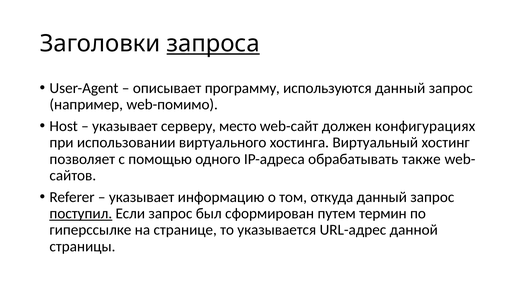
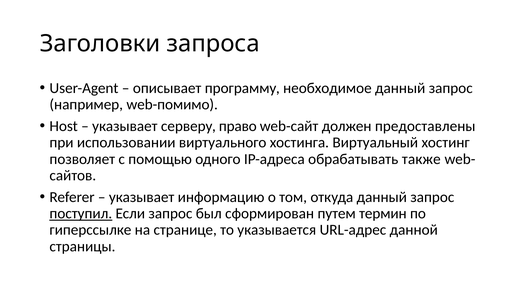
запроса underline: present -> none
используются: используются -> необходимое
место: место -> право
конфигурациях: конфигурациях -> предоставлены
